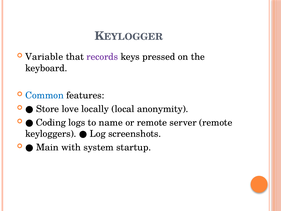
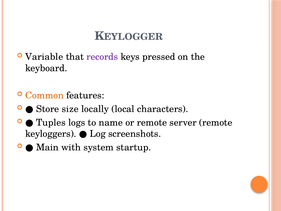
Common colour: blue -> orange
love: love -> size
anonymity: anonymity -> characters
Coding: Coding -> Tuples
